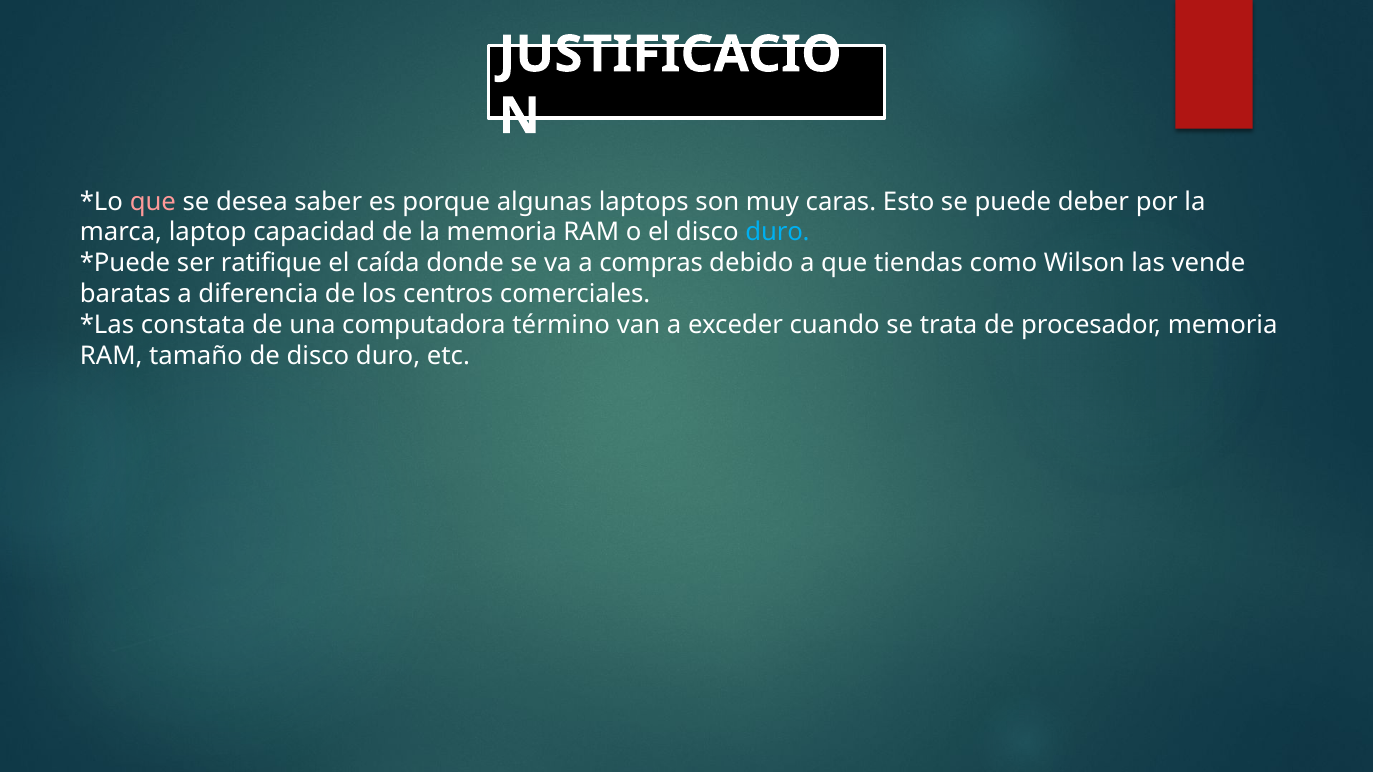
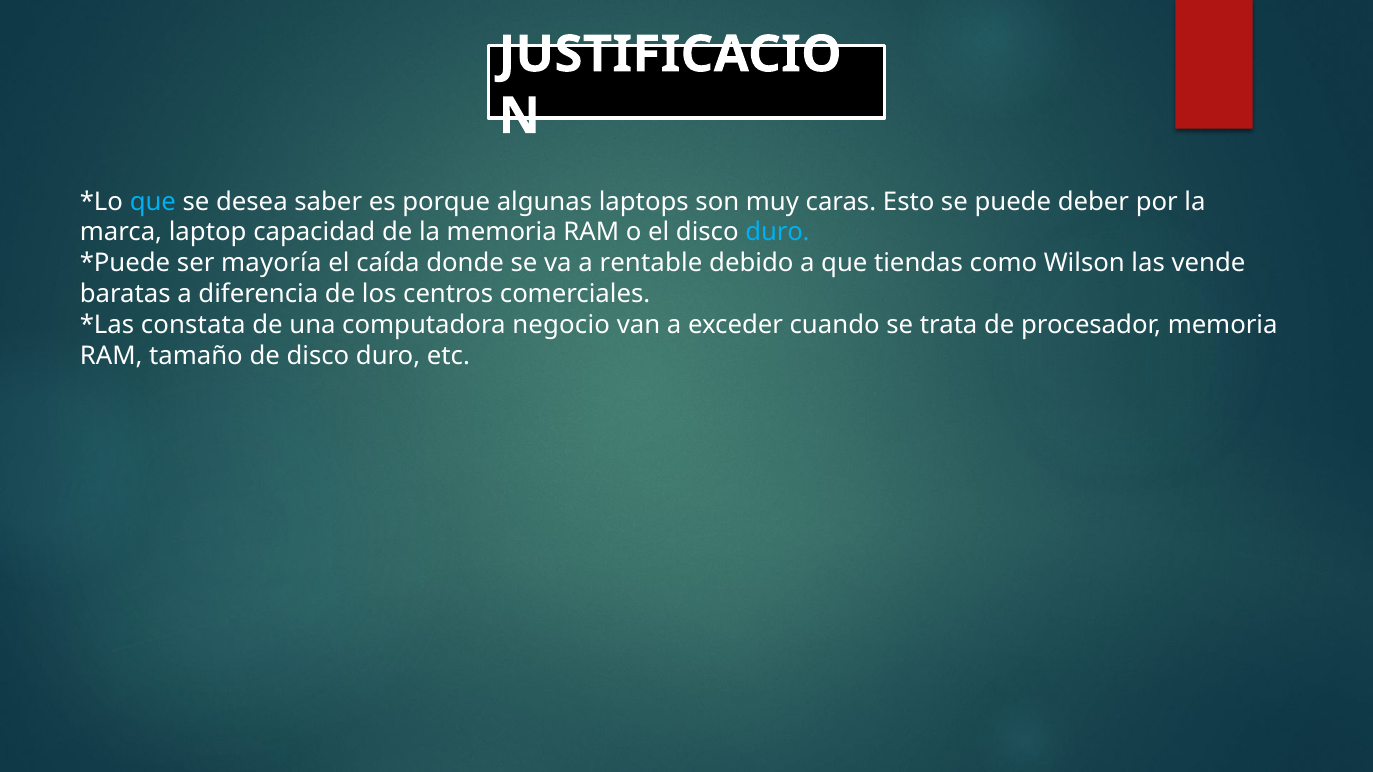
que at (153, 202) colour: pink -> light blue
ratifique: ratifique -> mayoría
compras: compras -> rentable
término: término -> negocio
